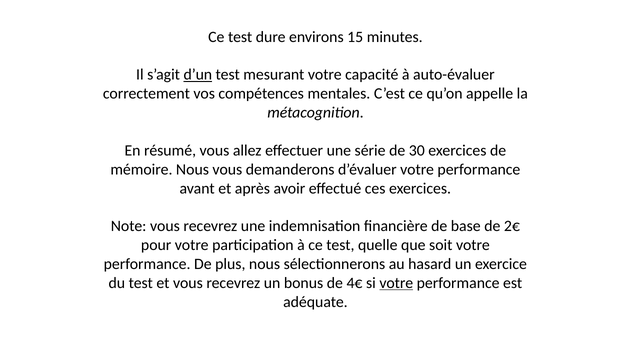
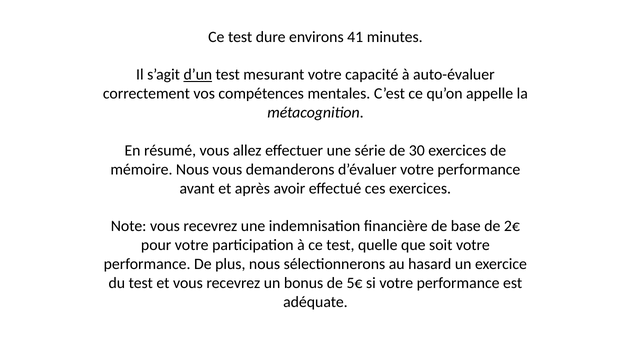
15: 15 -> 41
4€: 4€ -> 5€
votre at (396, 283) underline: present -> none
